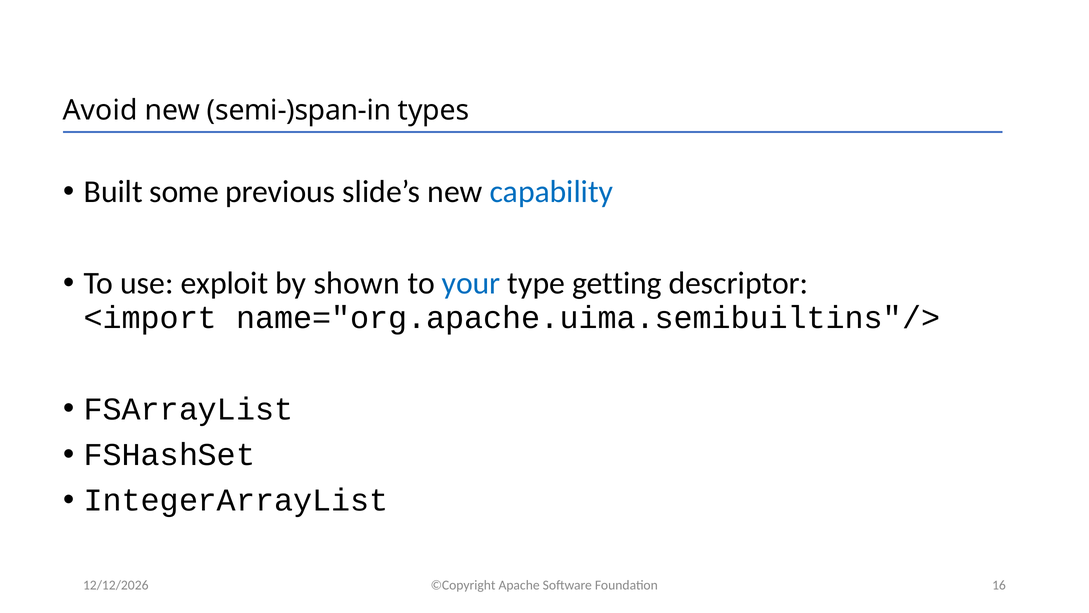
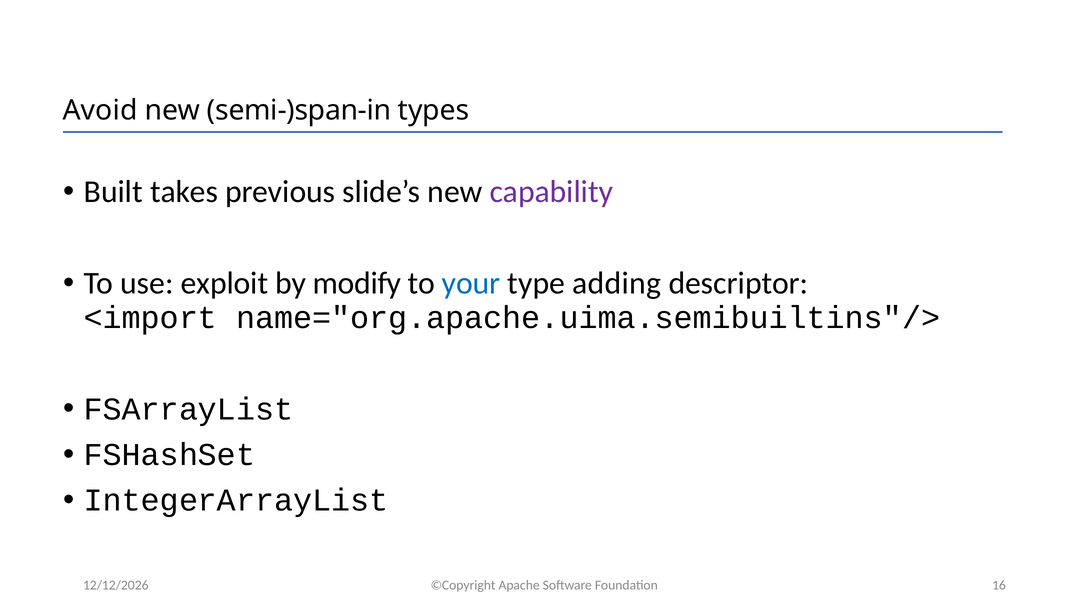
some: some -> takes
capability colour: blue -> purple
shown: shown -> modify
getting: getting -> adding
